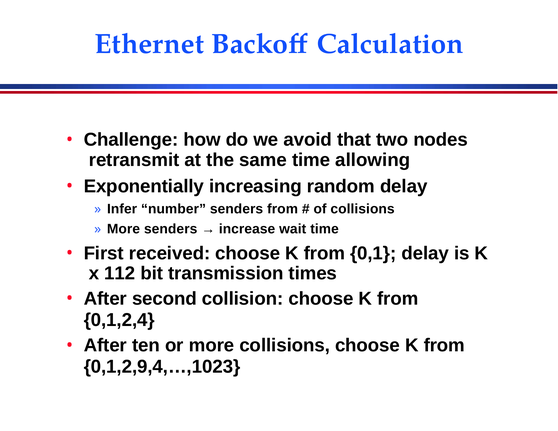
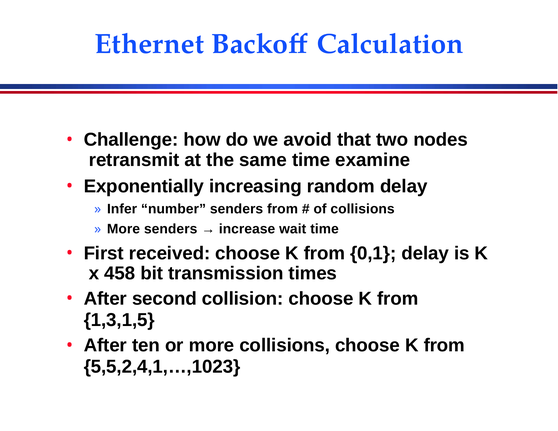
allowing: allowing -> examine
112: 112 -> 458
0,1,2,4: 0,1,2,4 -> 1,3,1,5
0,1,2,9,4,…,1023: 0,1,2,9,4,…,1023 -> 5,5,2,4,1,…,1023
